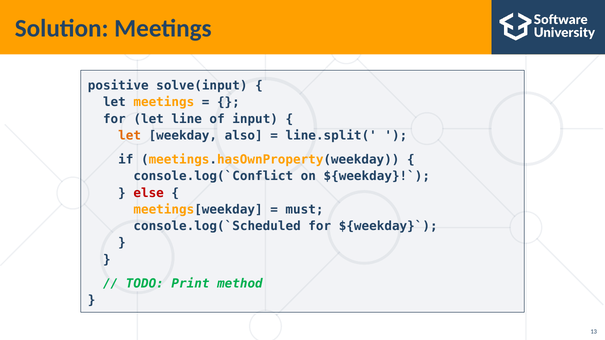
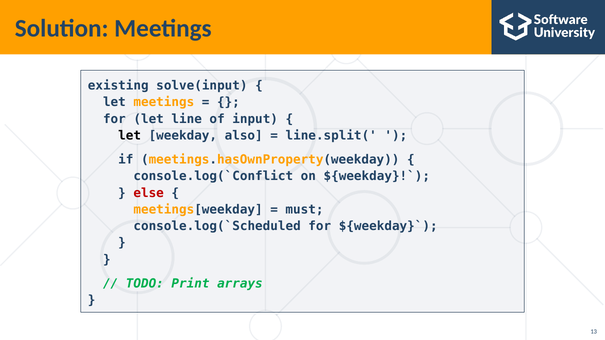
positive: positive -> existing
let at (130, 136) colour: orange -> black
method: method -> arrays
